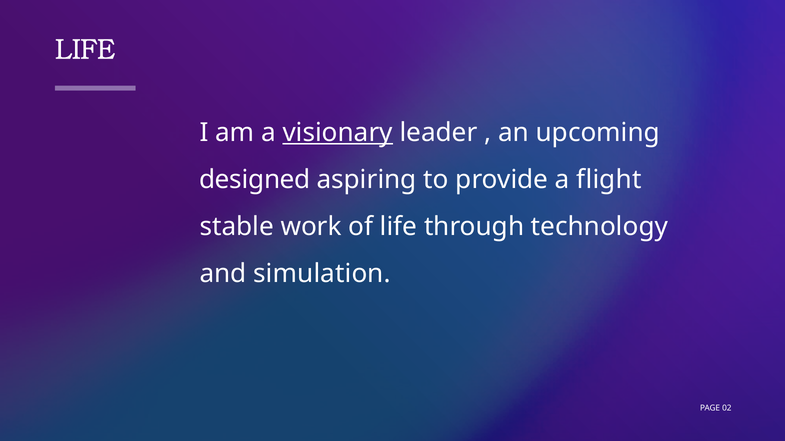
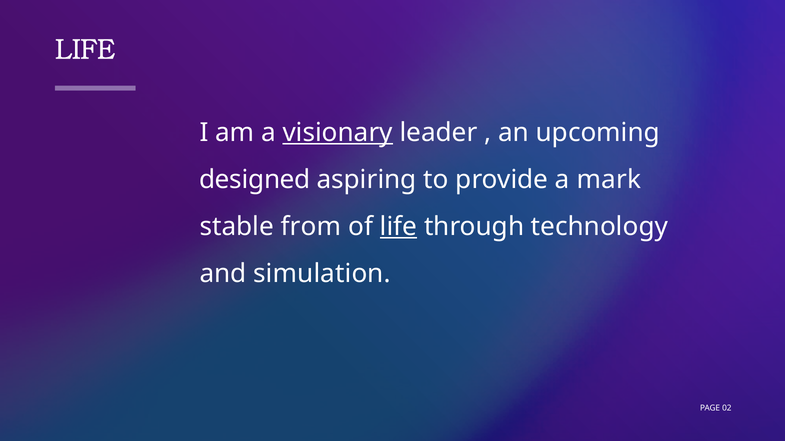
flight: flight -> mark
work: work -> from
life at (399, 227) underline: none -> present
